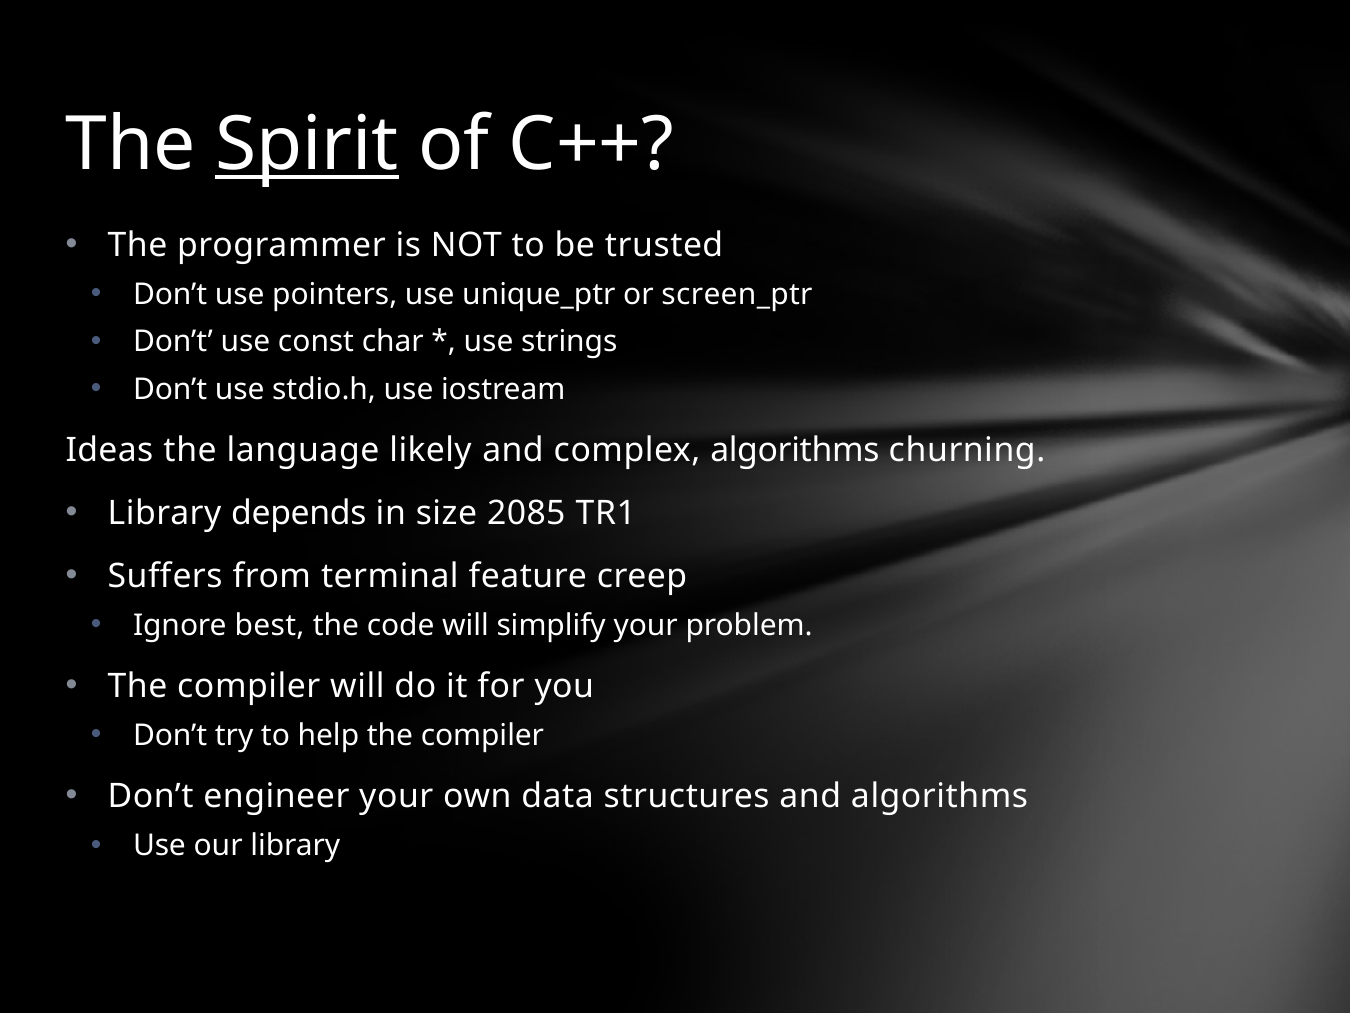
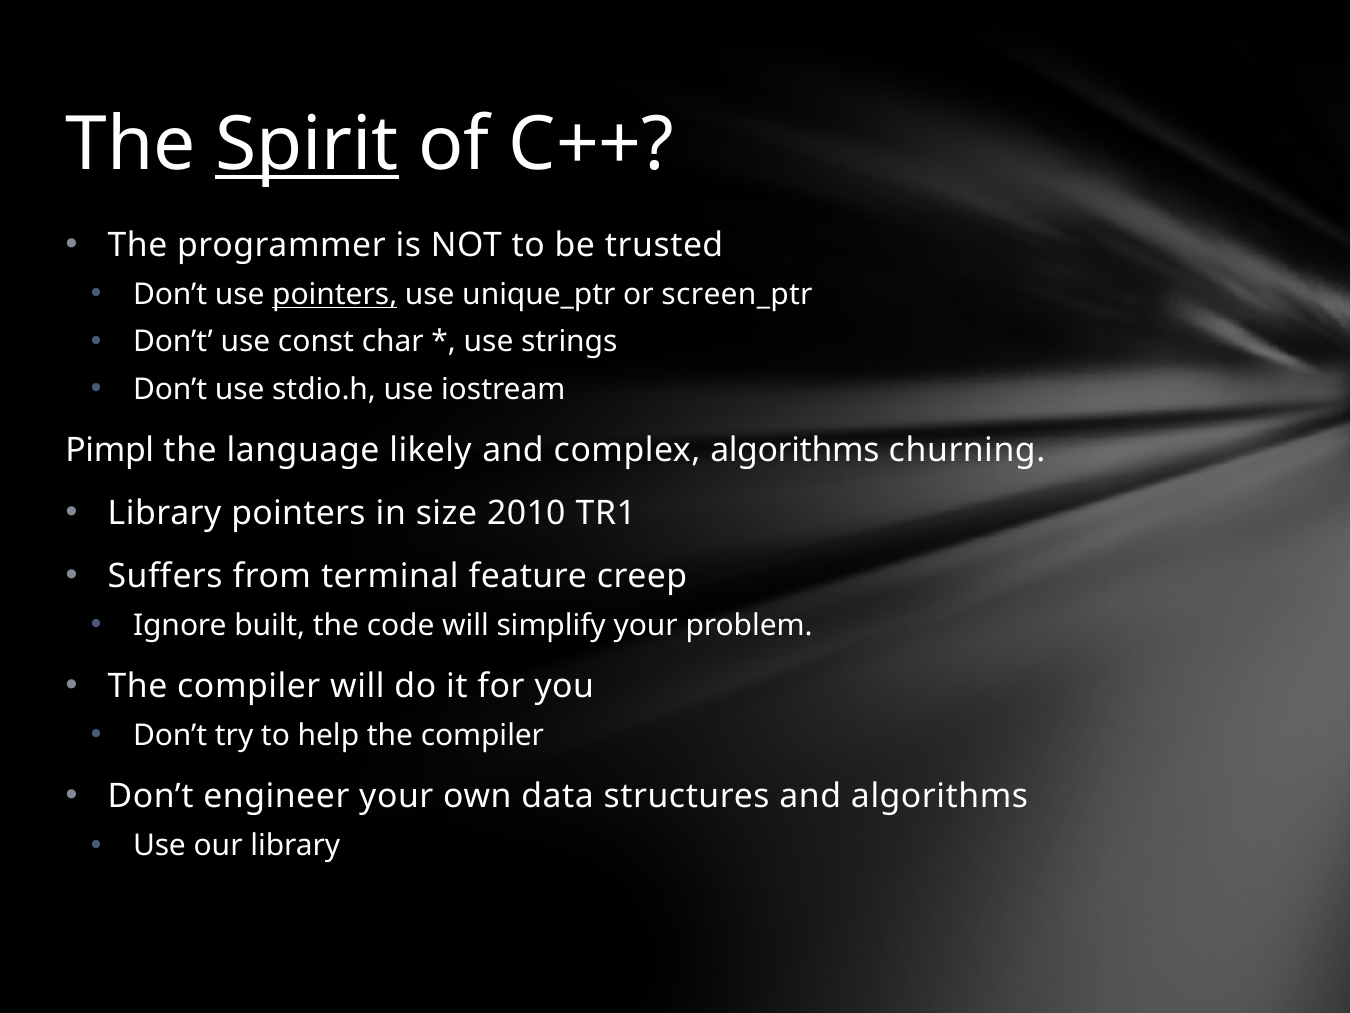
pointers at (335, 295) underline: none -> present
Ideas: Ideas -> Pimpl
Library depends: depends -> pointers
2085: 2085 -> 2010
best: best -> built
